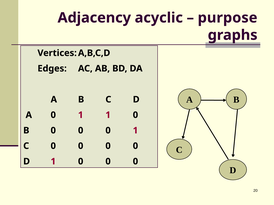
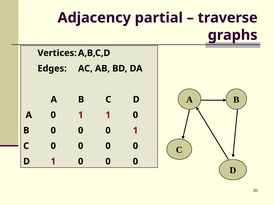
acyclic: acyclic -> partial
purpose: purpose -> traverse
